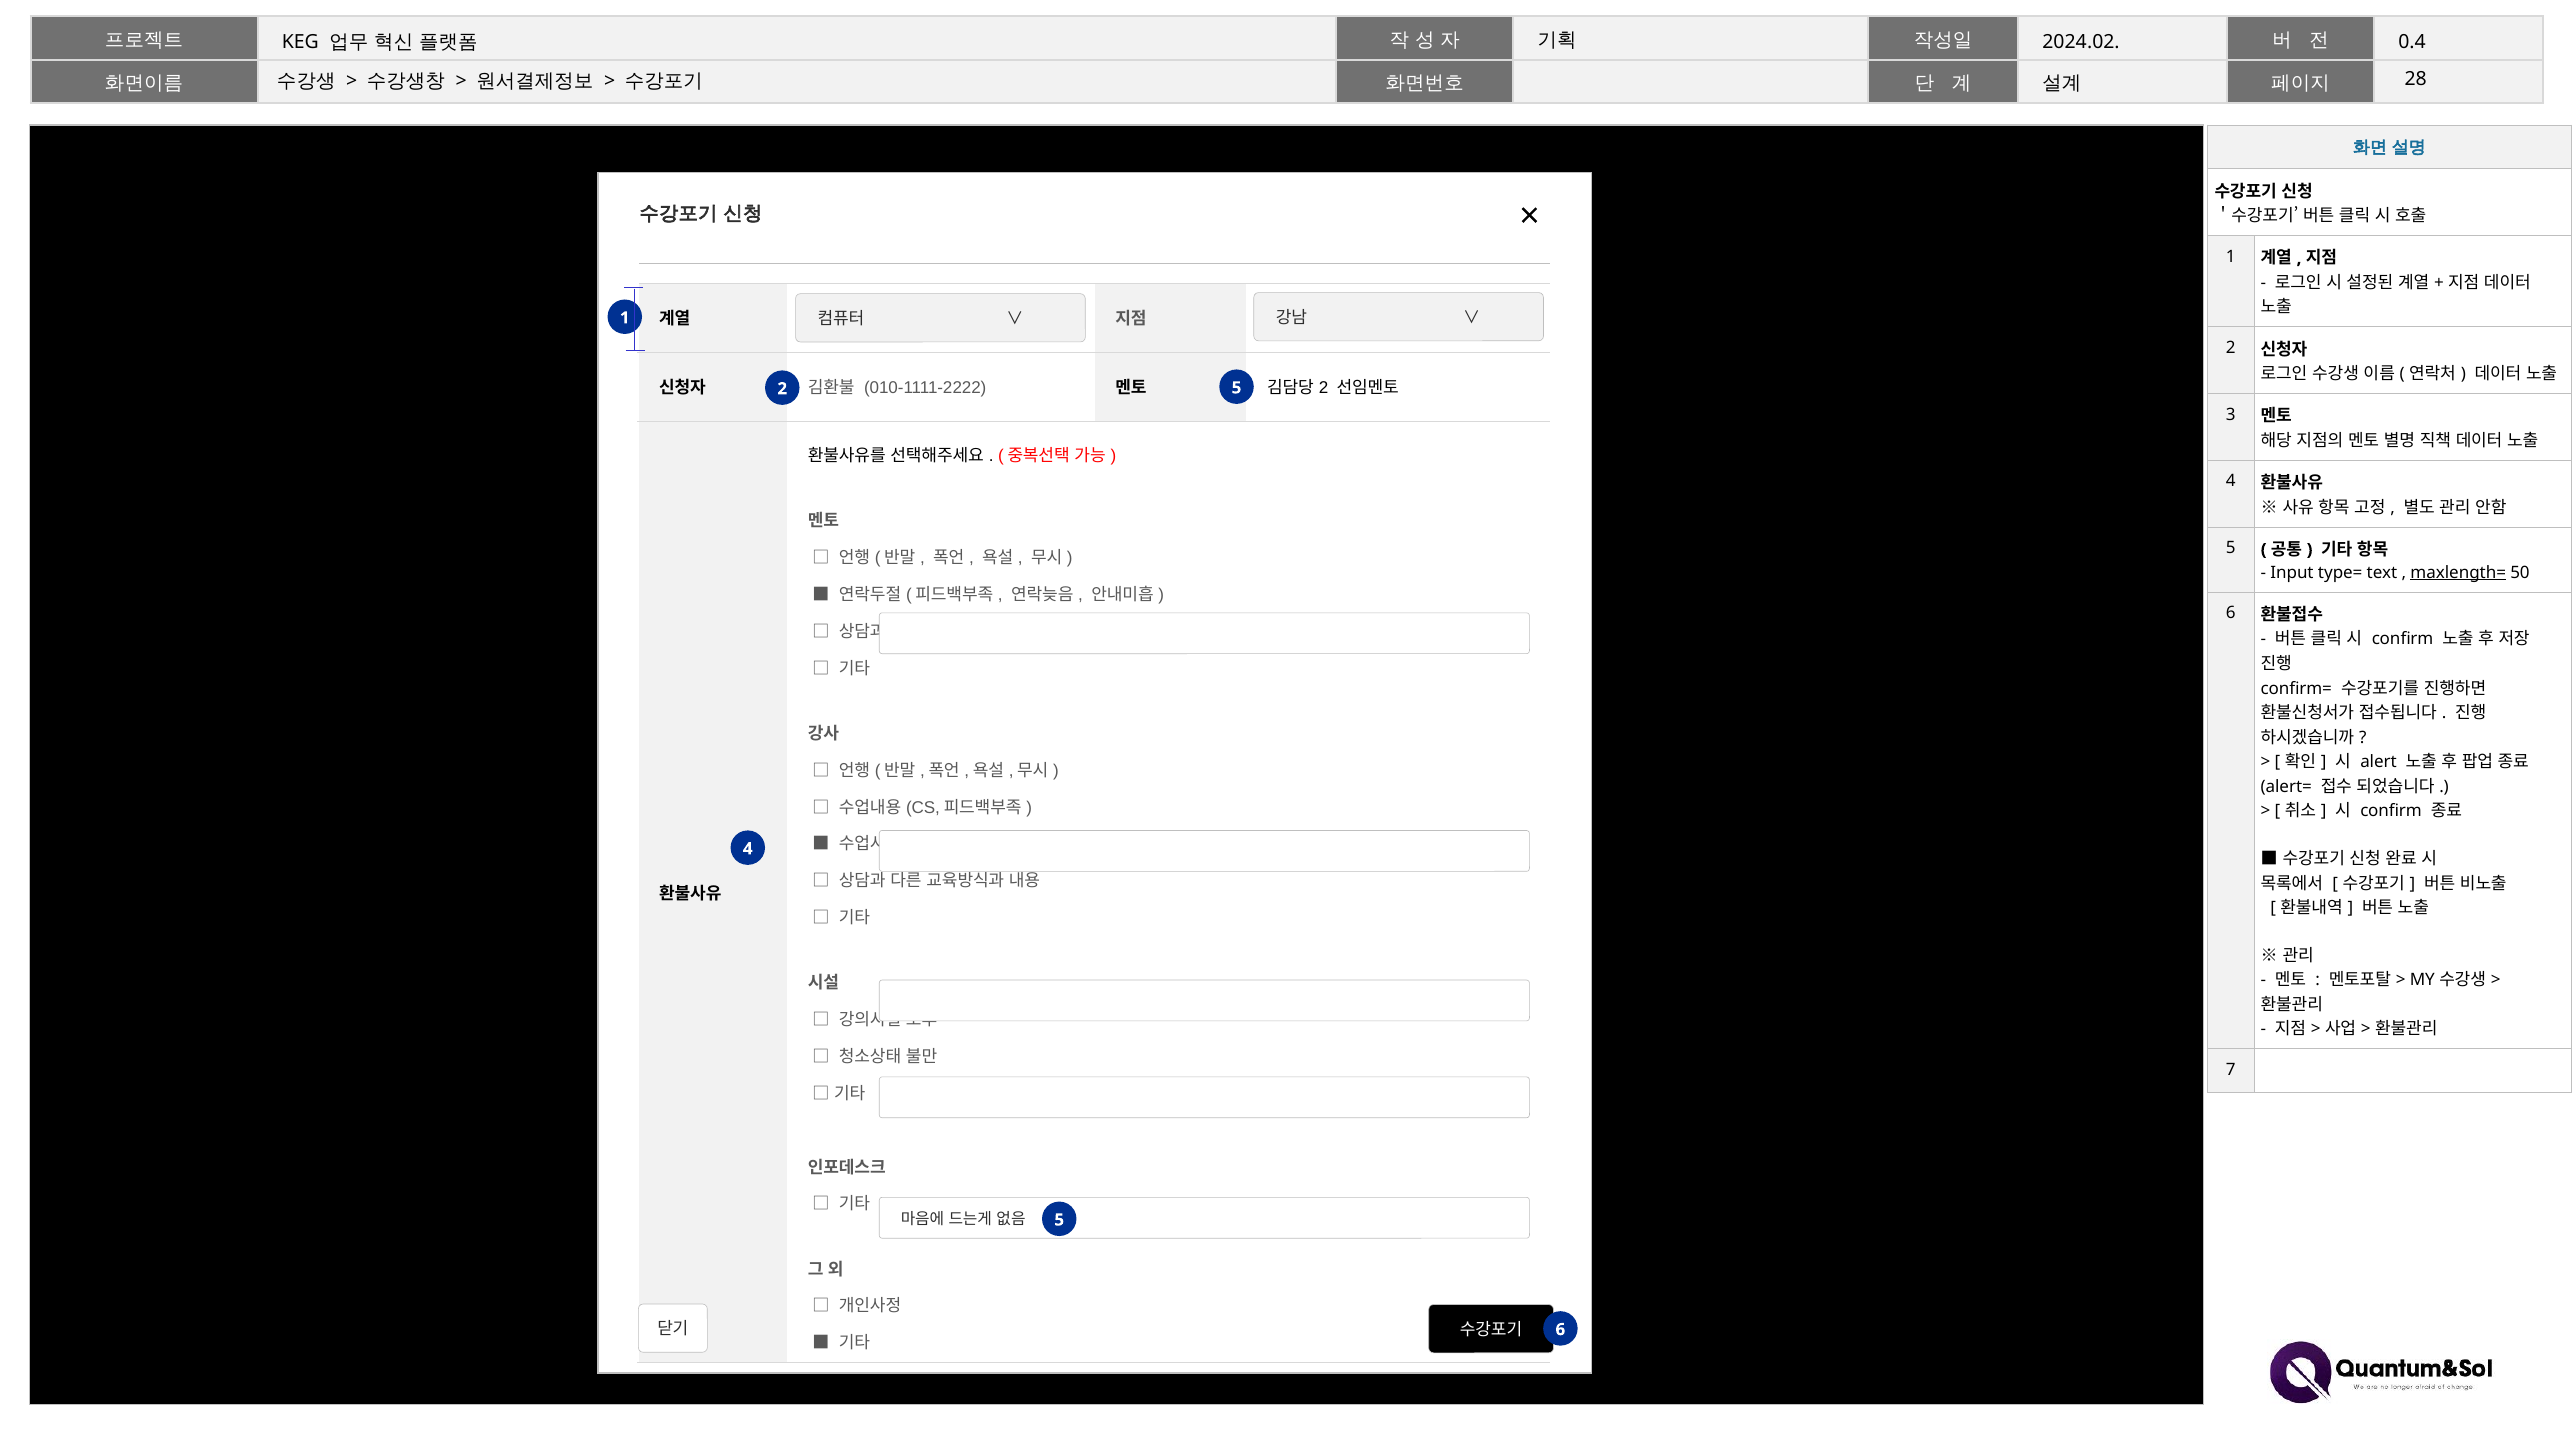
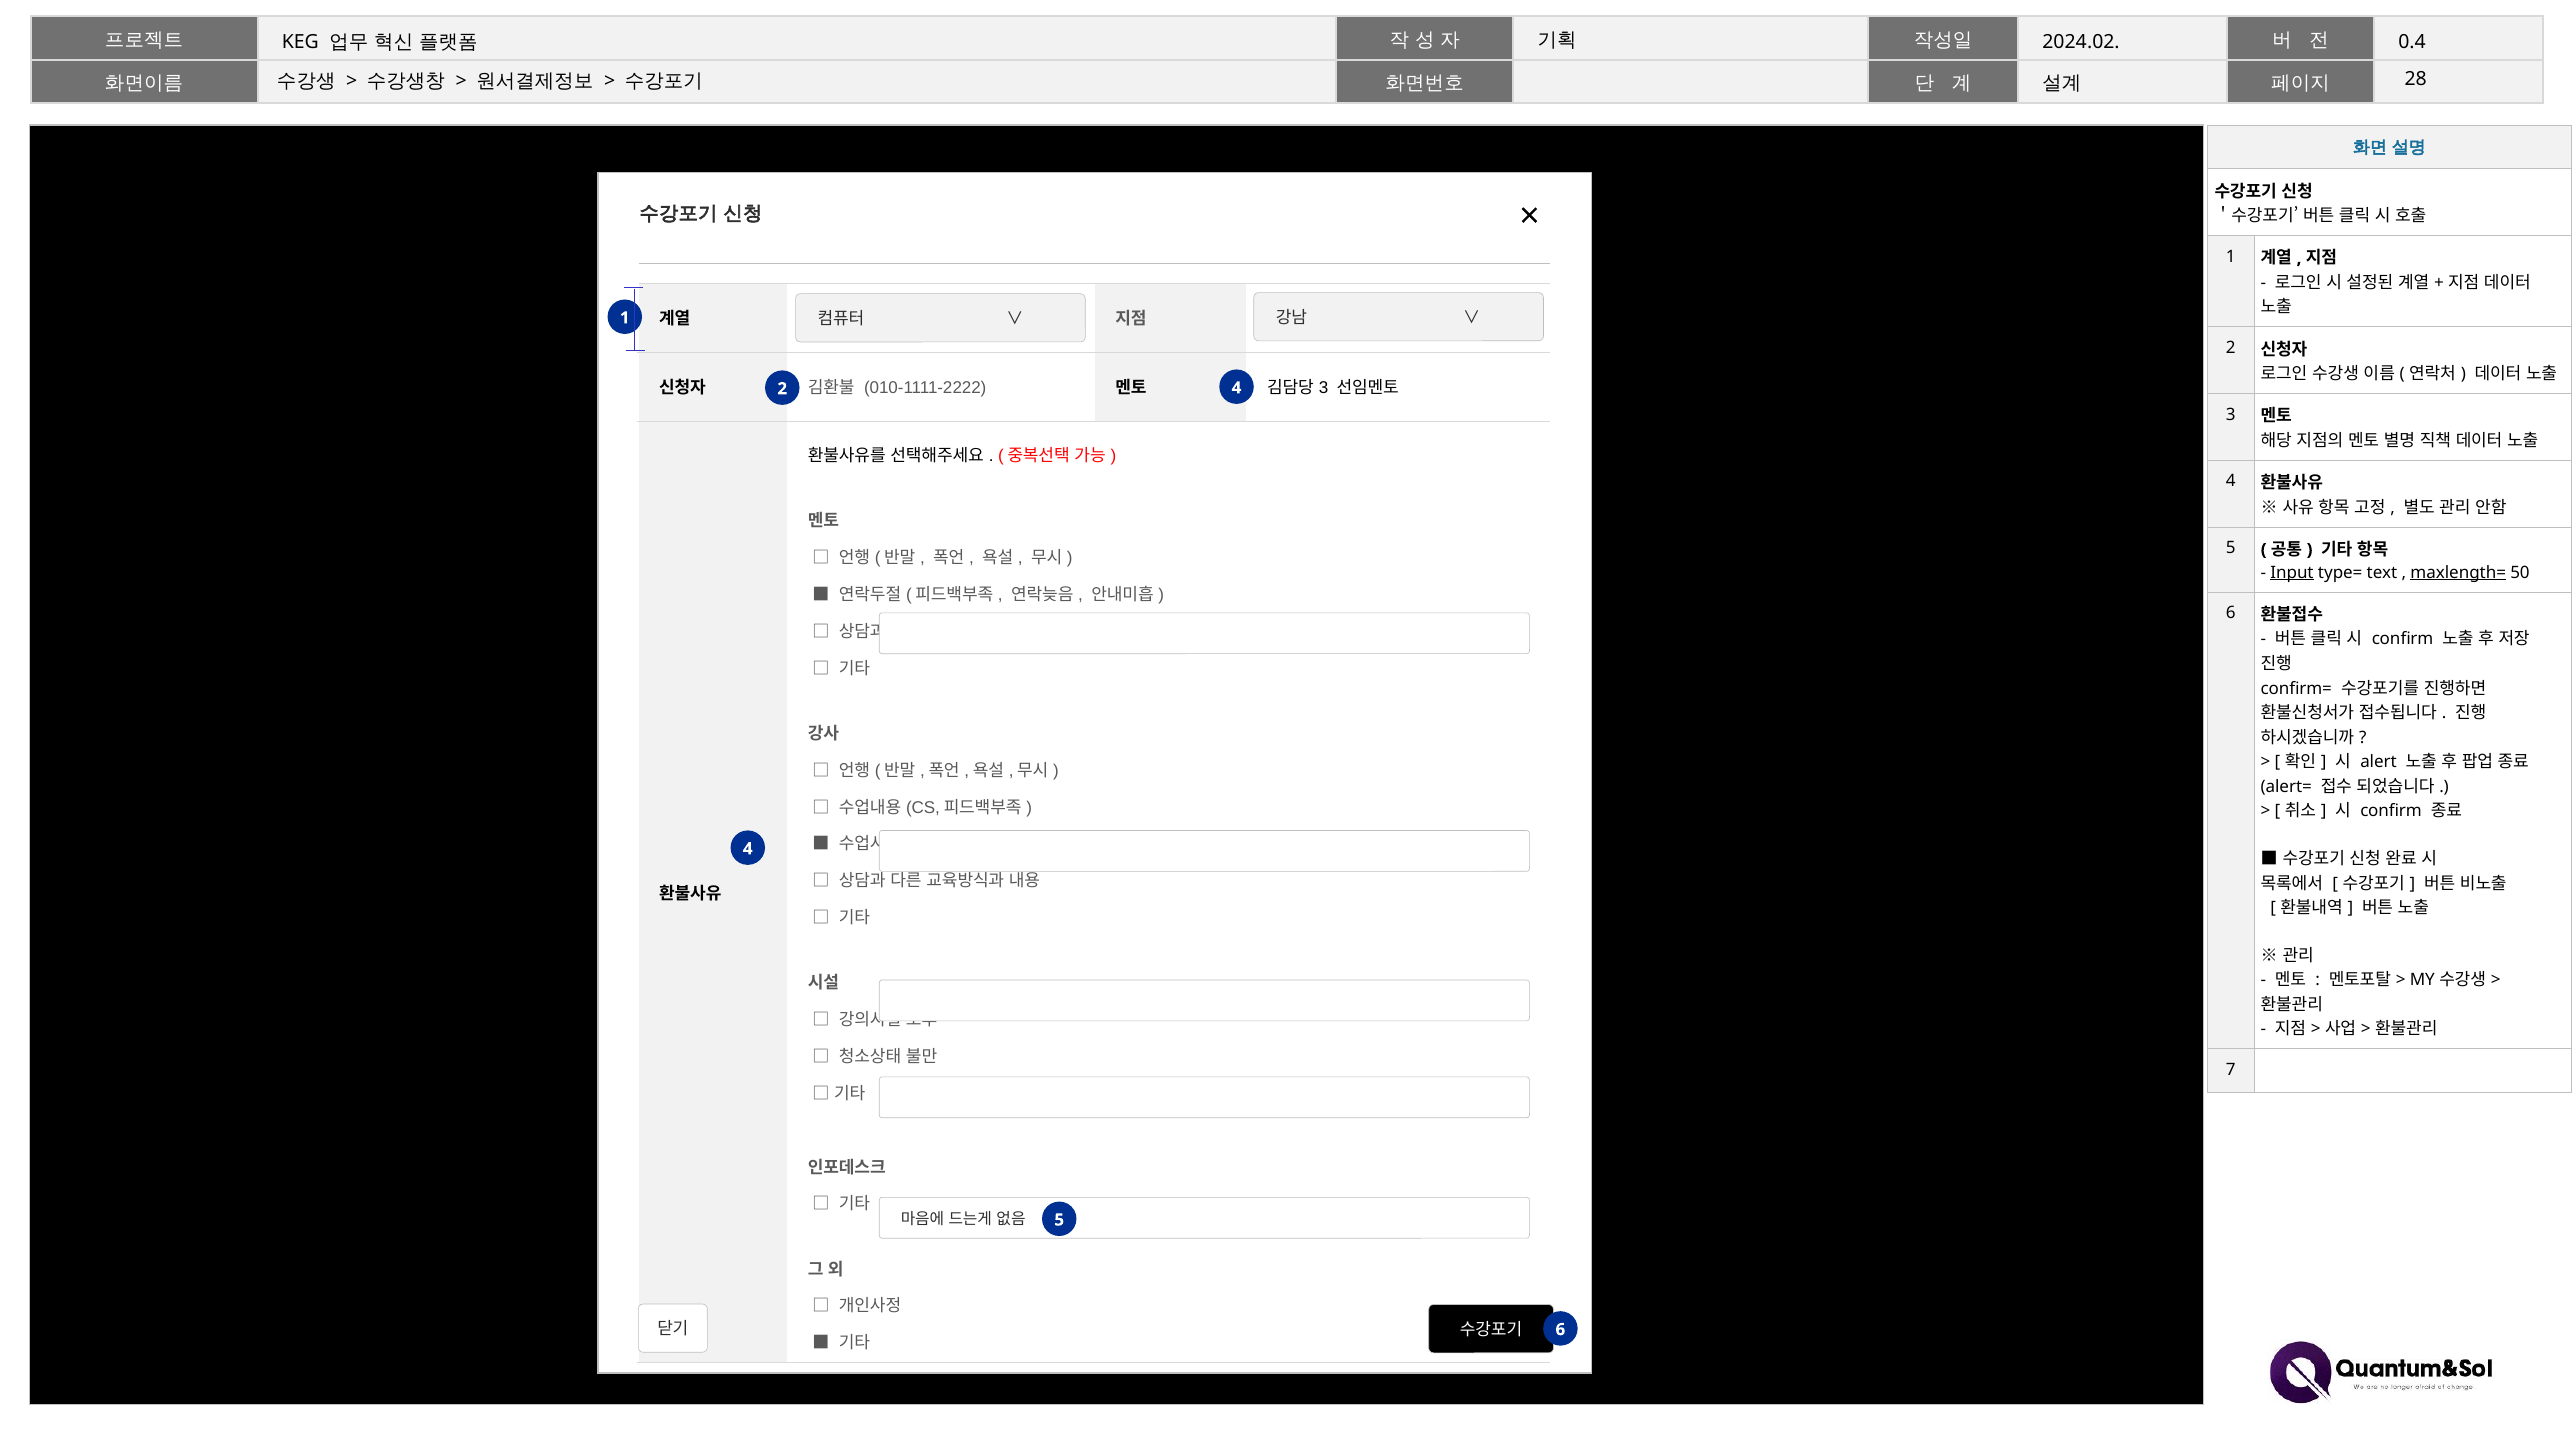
2 at (1324, 388): 2 -> 3
2 5: 5 -> 4
Input underline: none -> present
